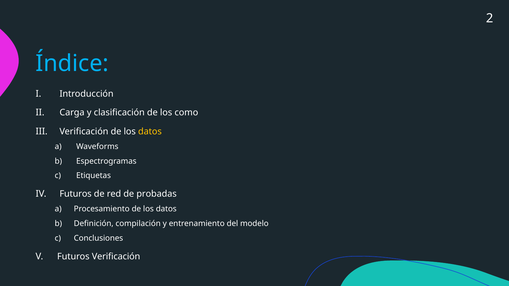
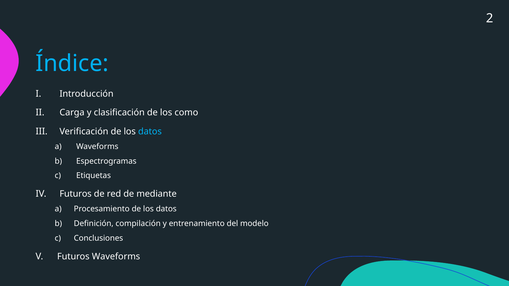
datos at (150, 132) colour: yellow -> light blue
probadas: probadas -> mediante
Futuros Verificación: Verificación -> Waveforms
